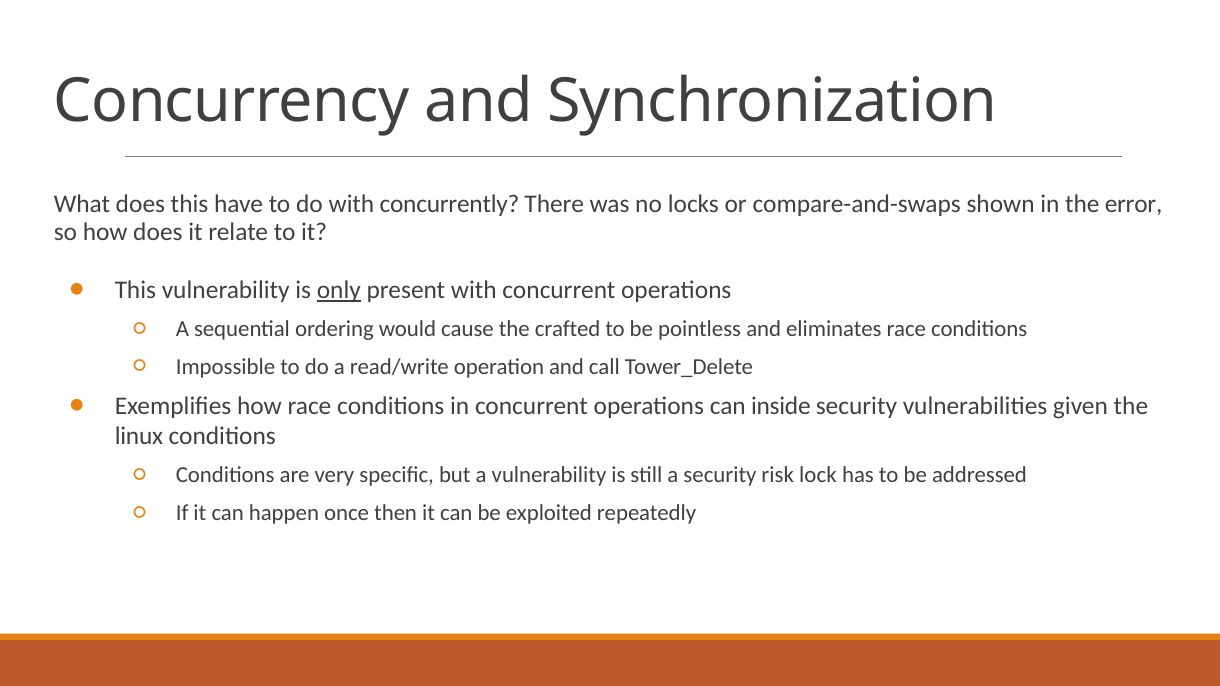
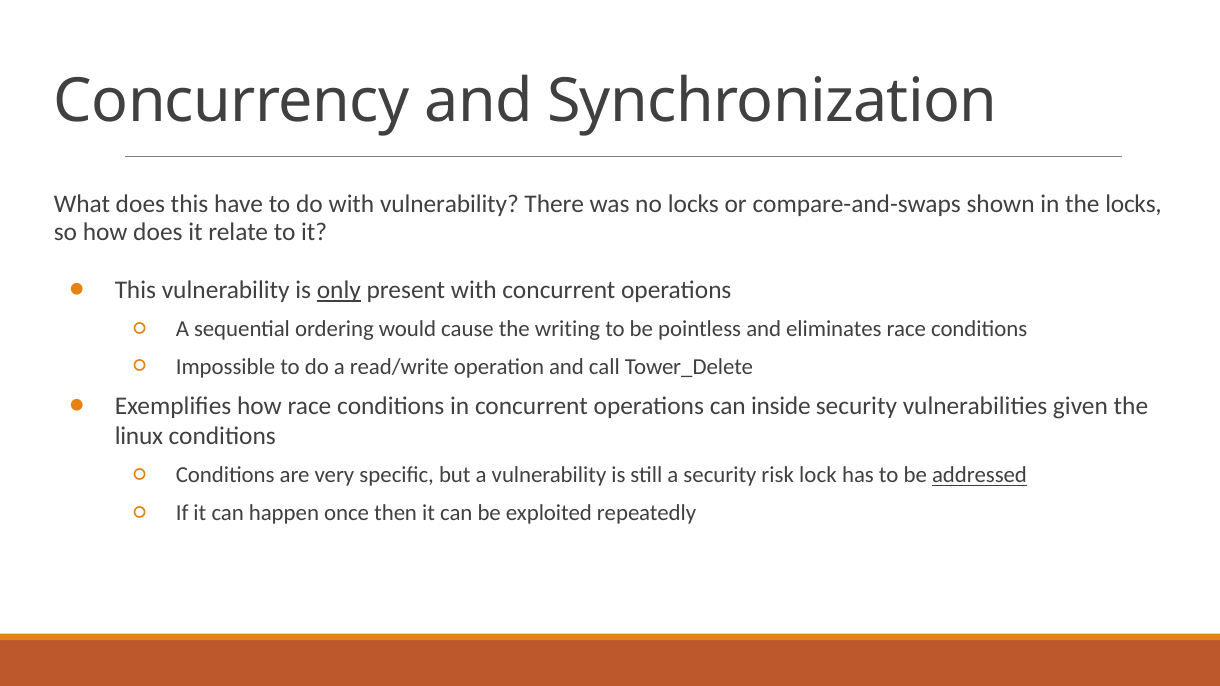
with concurrently: concurrently -> vulnerability
the error: error -> locks
crafted: crafted -> writing
addressed underline: none -> present
